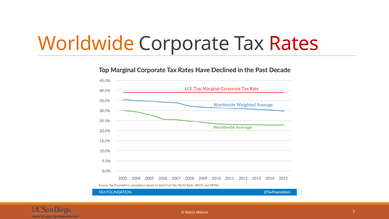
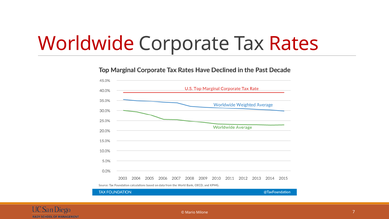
Worldwide colour: orange -> red
